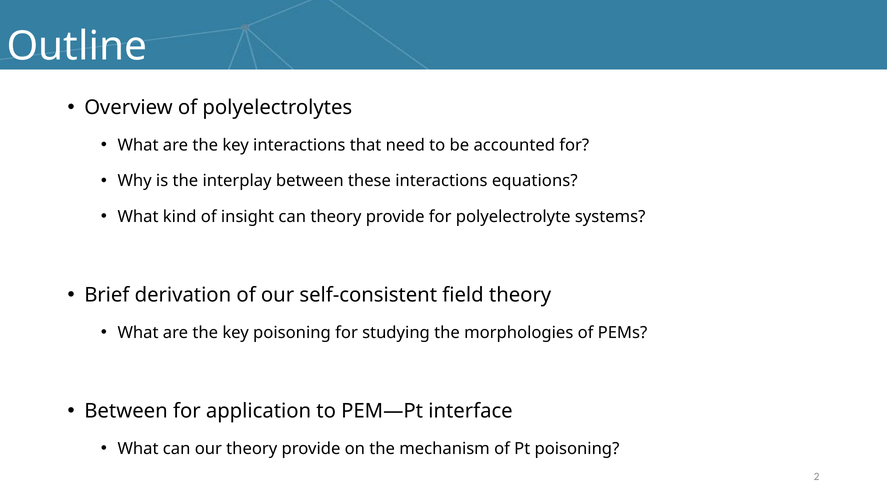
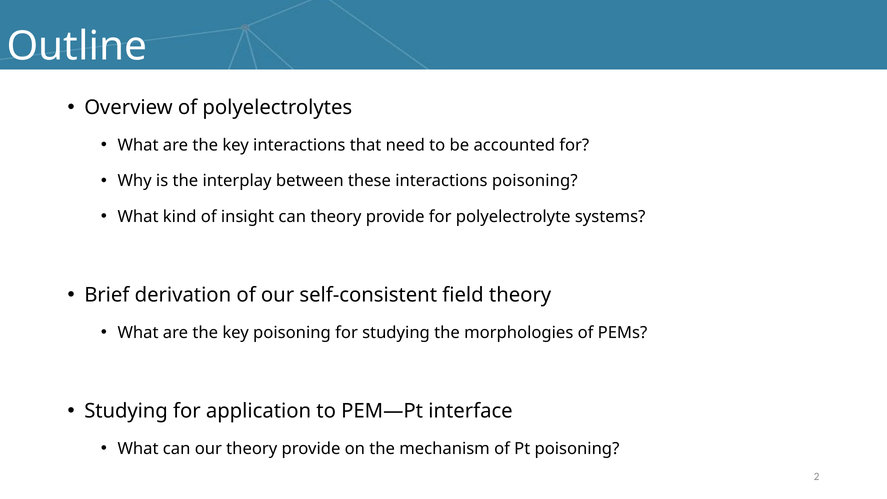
interactions equations: equations -> poisoning
Between at (126, 411): Between -> Studying
